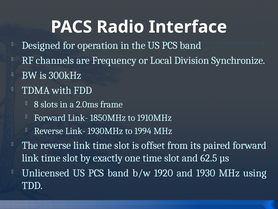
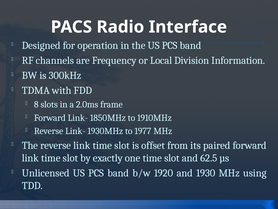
Synchronize: Synchronize -> Information
1994: 1994 -> 1977
